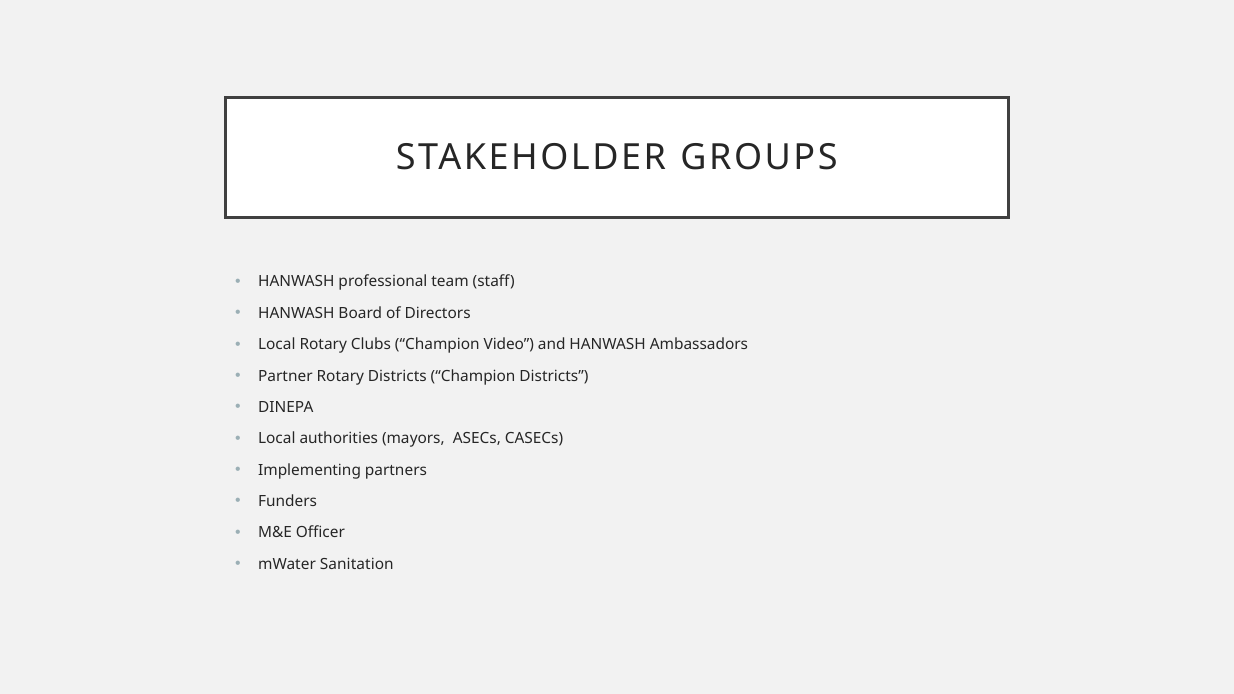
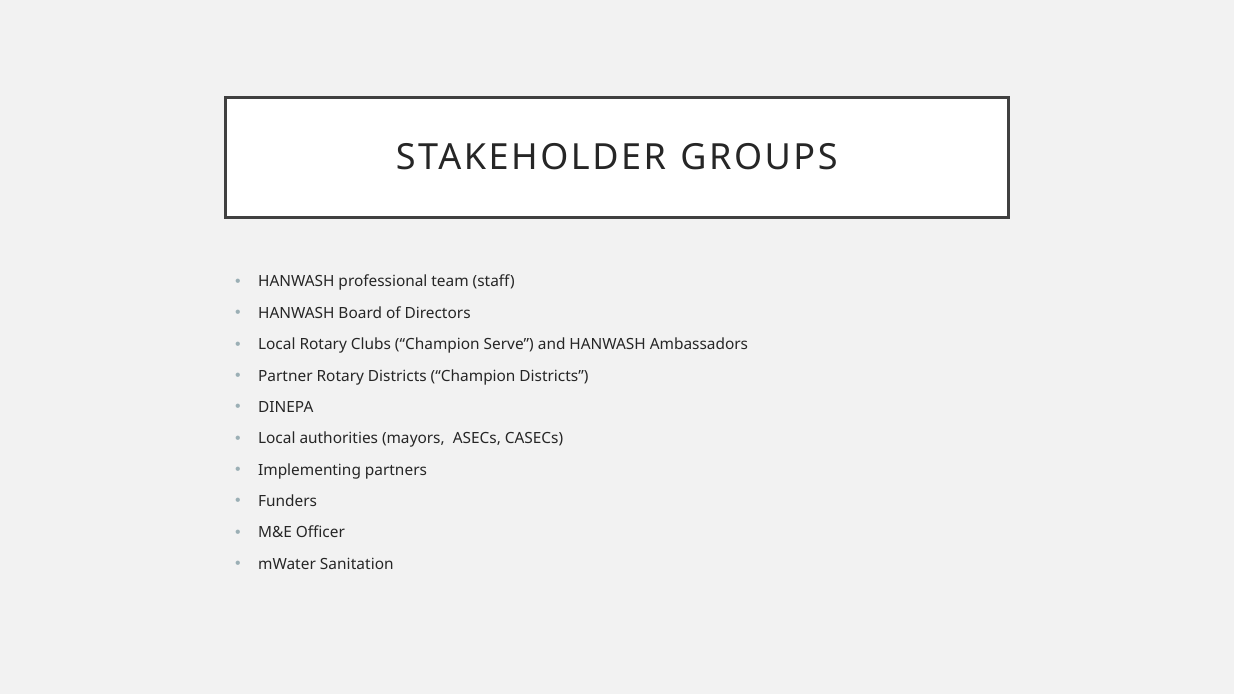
Video: Video -> Serve
